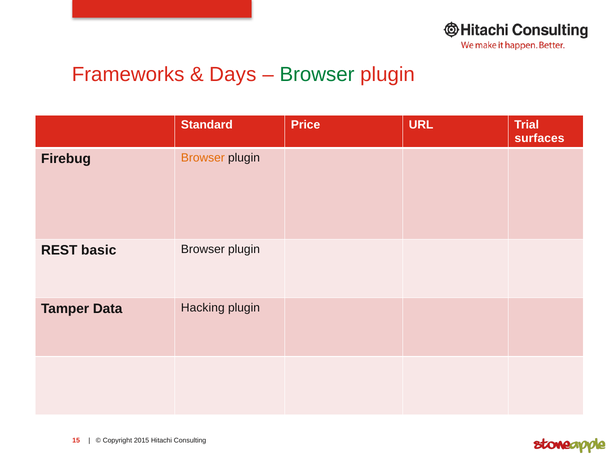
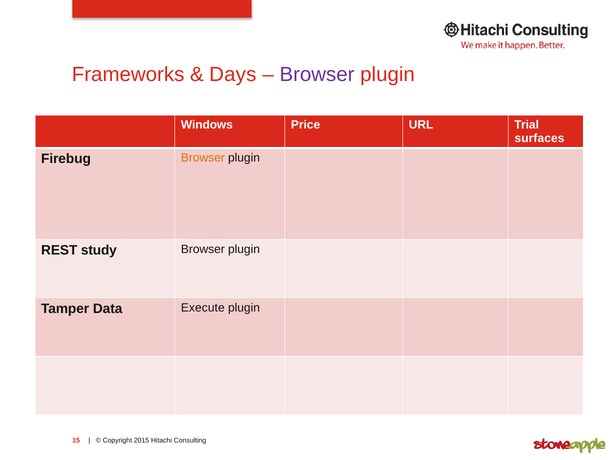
Browser at (317, 74) colour: green -> purple
Standard: Standard -> Windows
basic: basic -> study
Hacking: Hacking -> Execute
